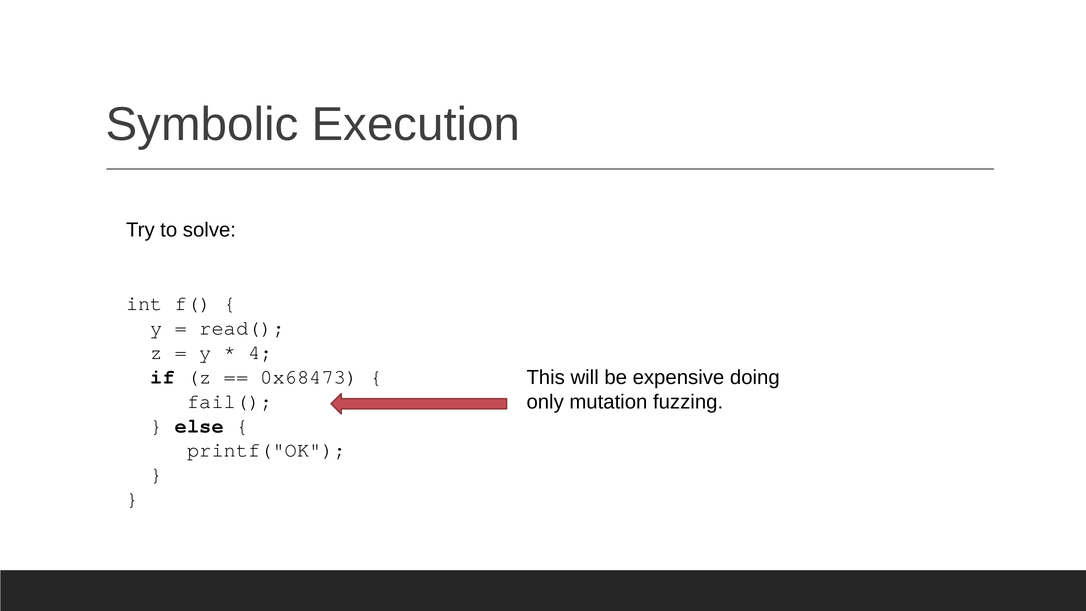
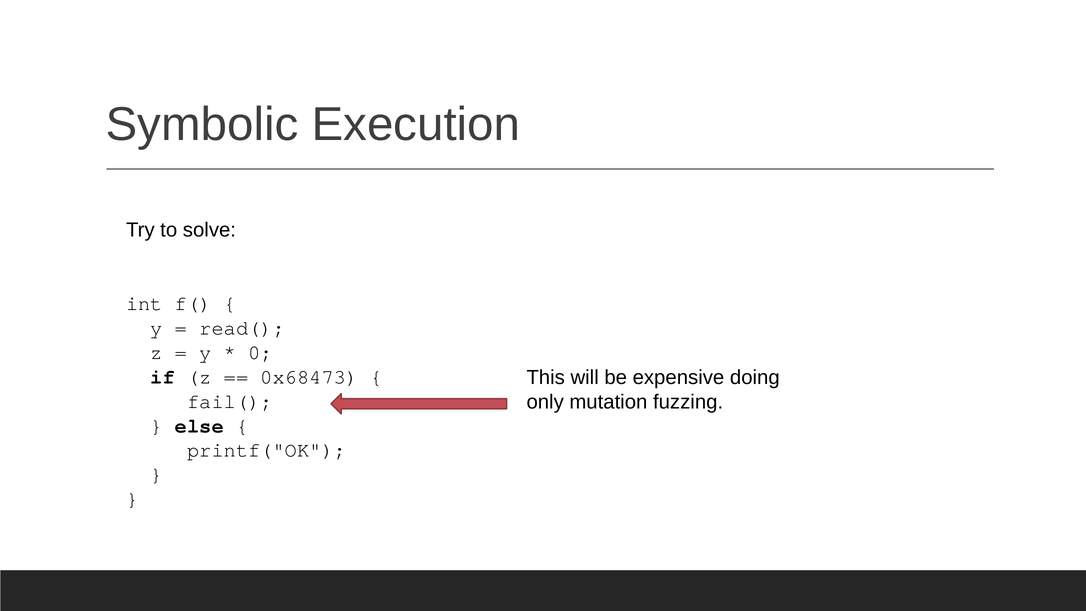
4: 4 -> 0
